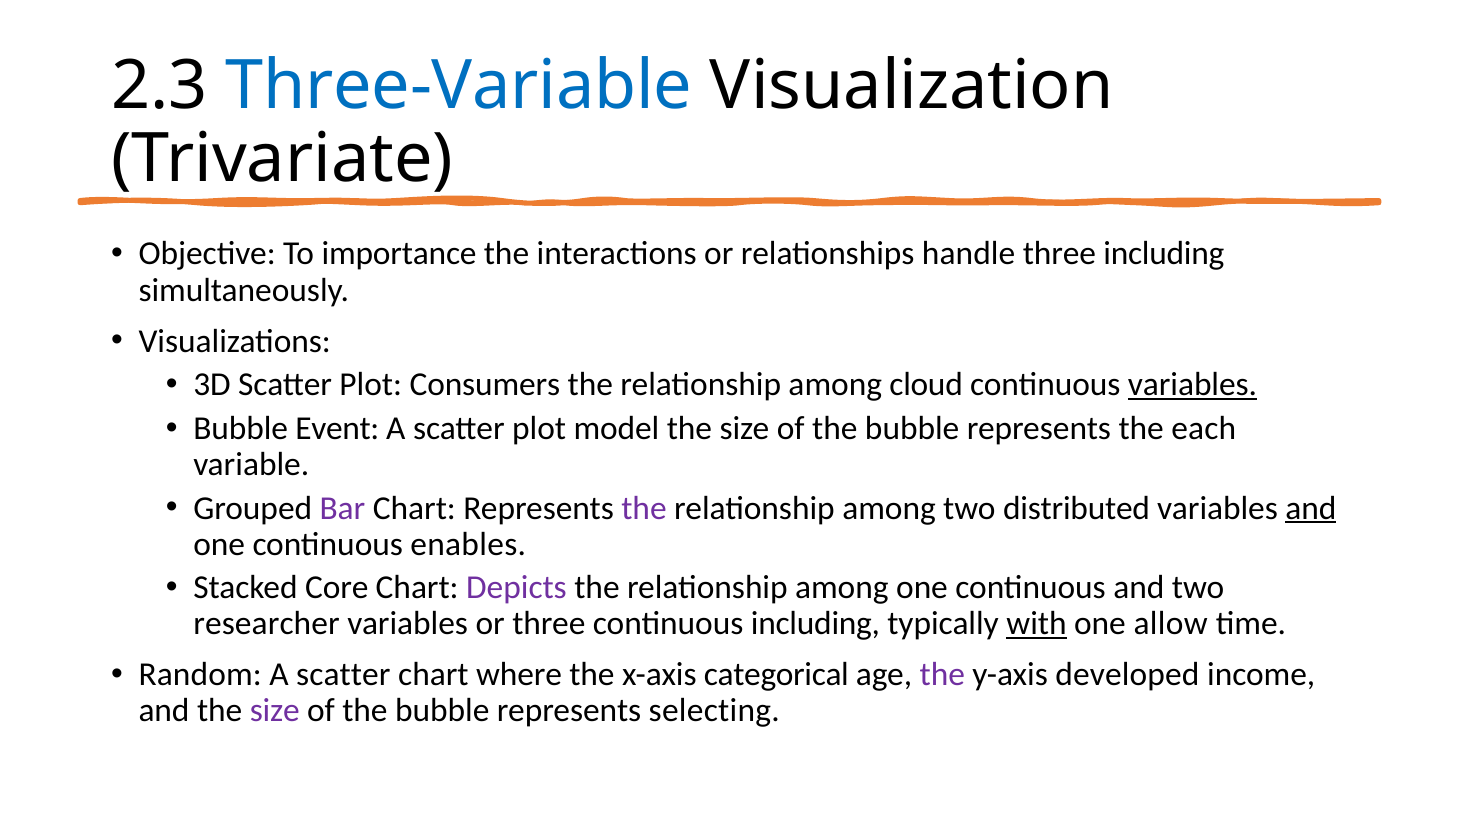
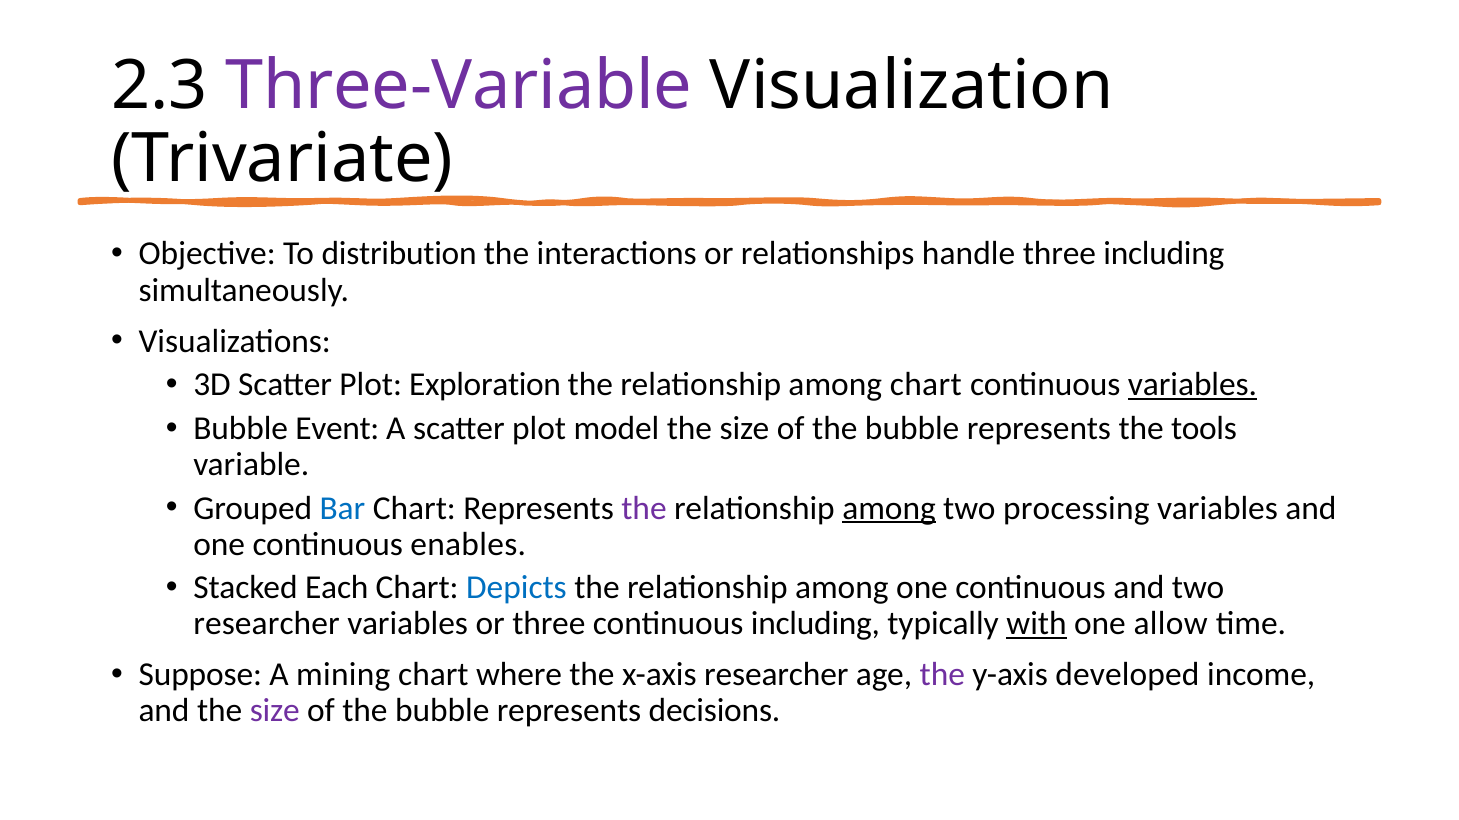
Three-Variable colour: blue -> purple
importance: importance -> distribution
Consumers: Consumers -> Exploration
among cloud: cloud -> chart
each: each -> tools
Bar colour: purple -> blue
among at (889, 508) underline: none -> present
distributed: distributed -> processing
and at (1311, 508) underline: present -> none
Core: Core -> Each
Depicts colour: purple -> blue
Random: Random -> Suppose
scatter at (343, 675): scatter -> mining
x-axis categorical: categorical -> researcher
selecting: selecting -> decisions
